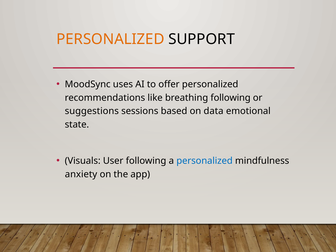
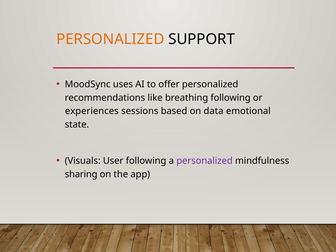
suggestions: suggestions -> experiences
personalized at (205, 161) colour: blue -> purple
anxiety: anxiety -> sharing
